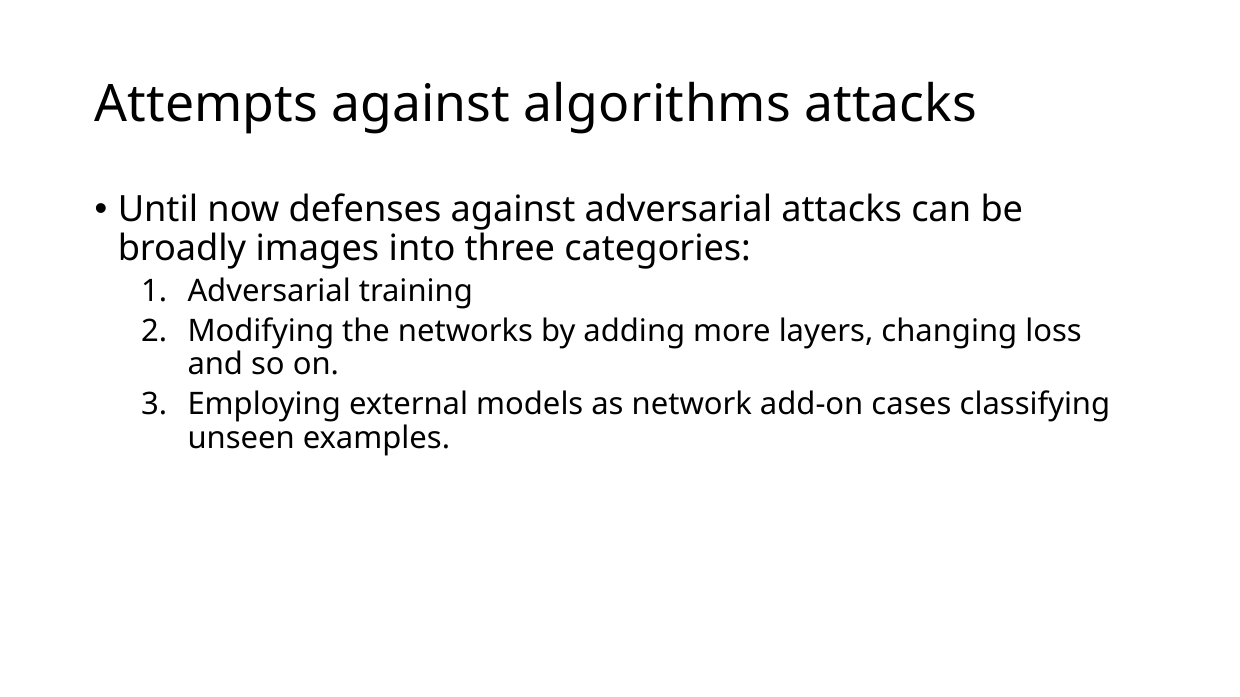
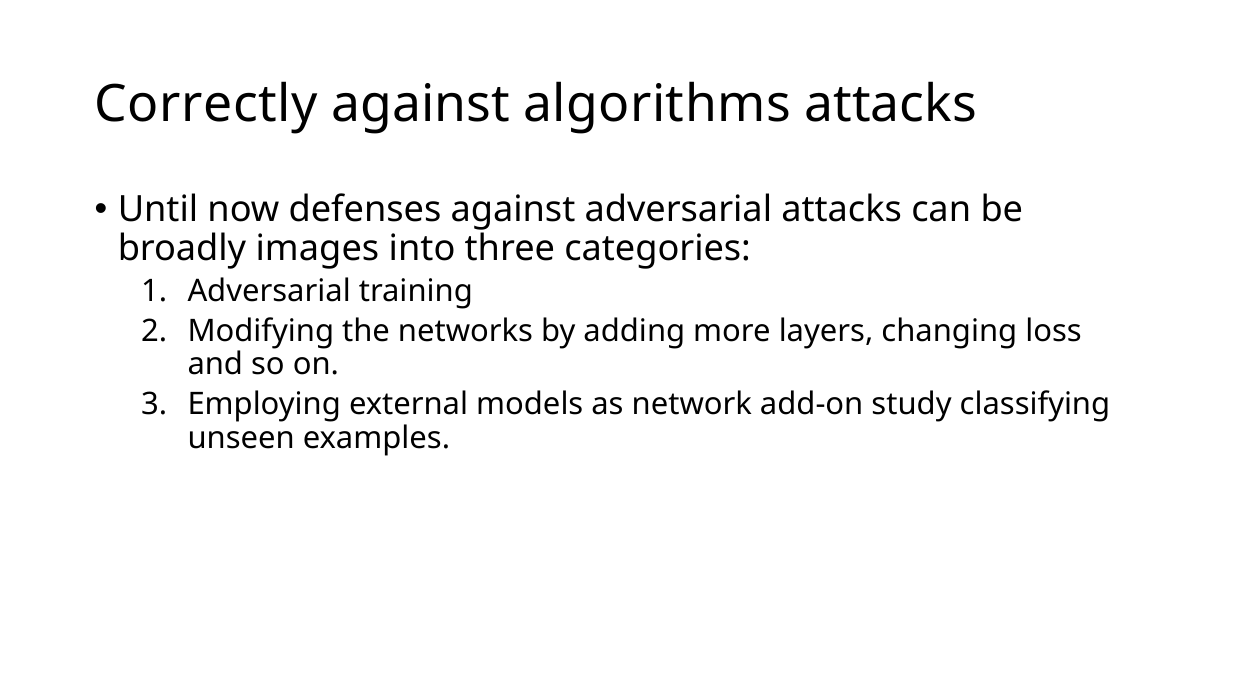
Attempts: Attempts -> Correctly
cases: cases -> study
